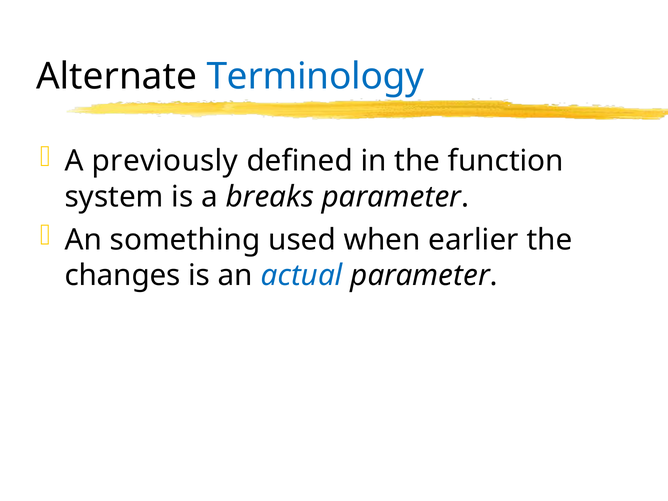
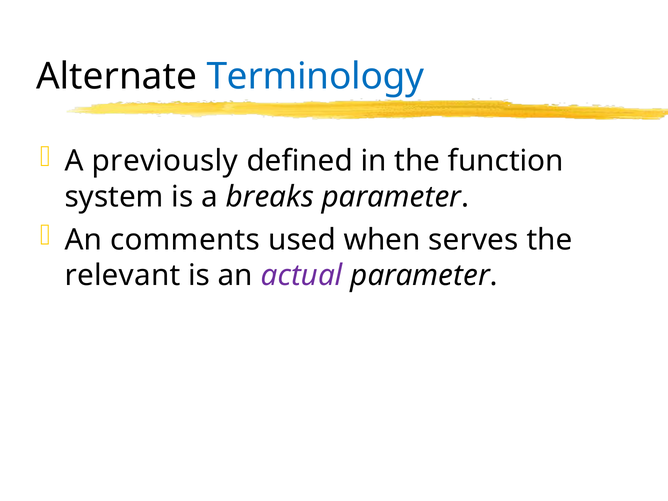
something: something -> comments
earlier: earlier -> serves
changes: changes -> relevant
actual colour: blue -> purple
